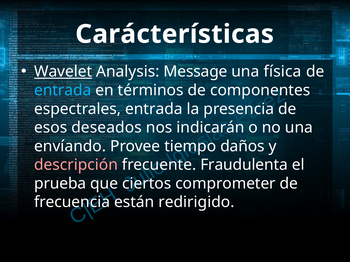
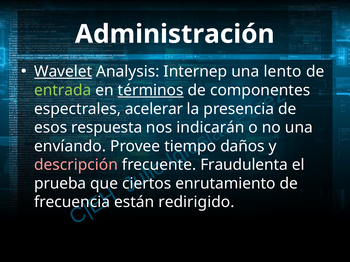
Carácterísticas: Carácterísticas -> Administración
Message: Message -> Internep
física: física -> lento
entrada at (63, 90) colour: light blue -> light green
términos underline: none -> present
espectrales entrada: entrada -> acelerar
deseados: deseados -> respuesta
comprometer: comprometer -> enrutamiento
